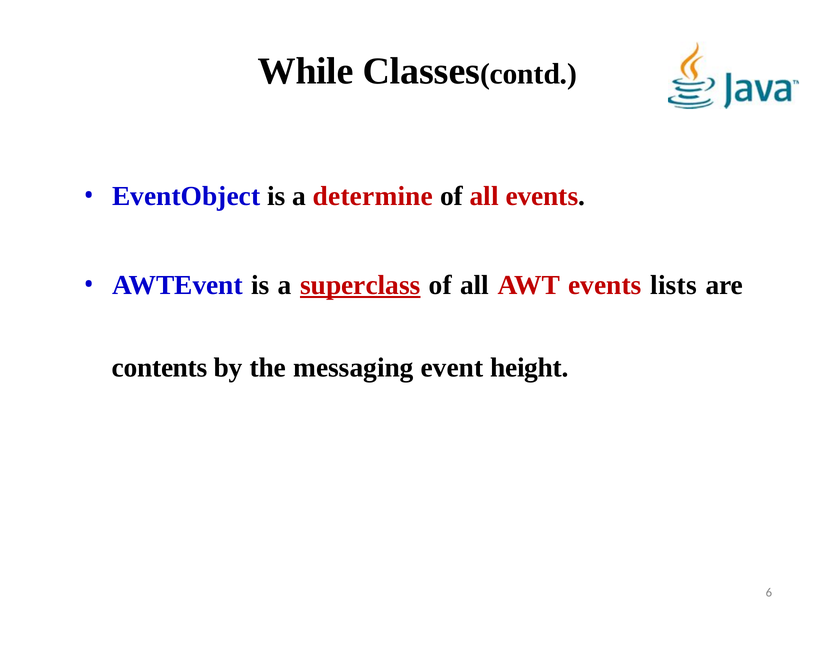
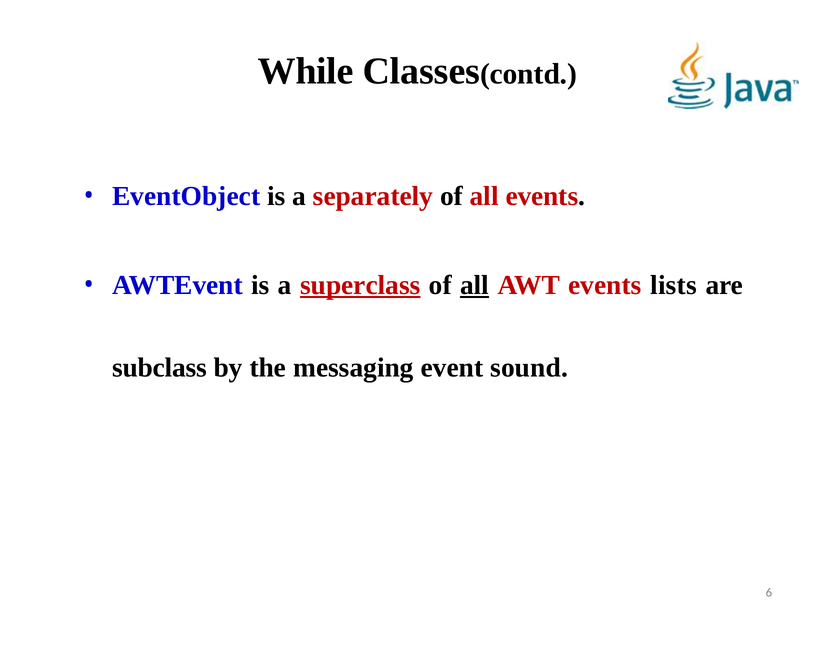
determine: determine -> separately
all at (475, 285) underline: none -> present
contents: contents -> subclass
height: height -> sound
